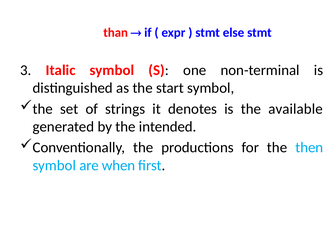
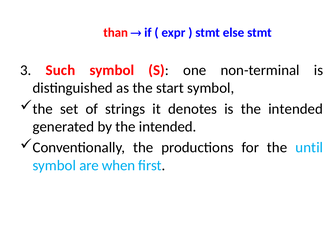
Italic: Italic -> Such
is the available: available -> intended
then: then -> until
